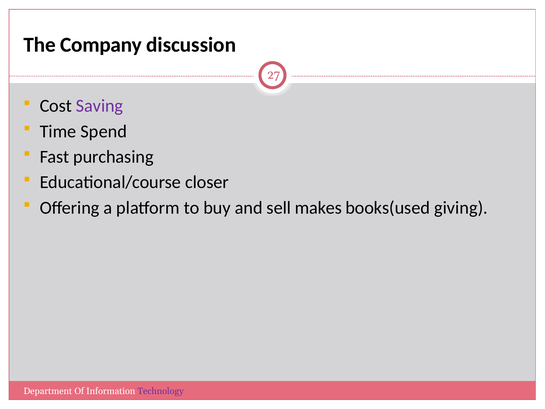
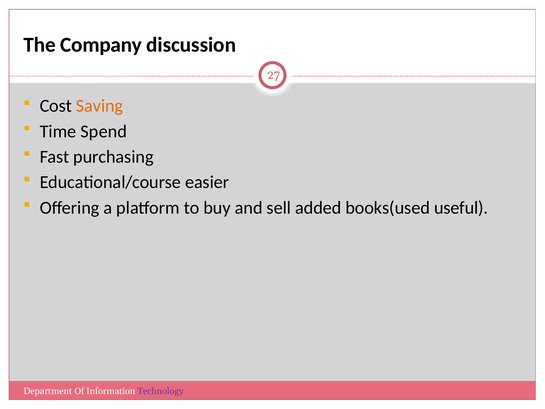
Saving colour: purple -> orange
closer: closer -> easier
makes: makes -> added
giving: giving -> useful
